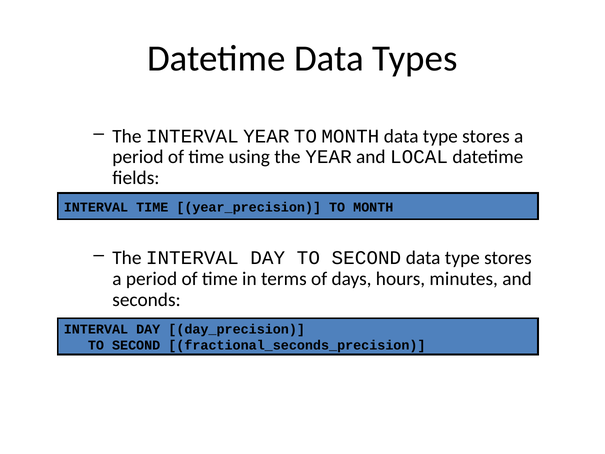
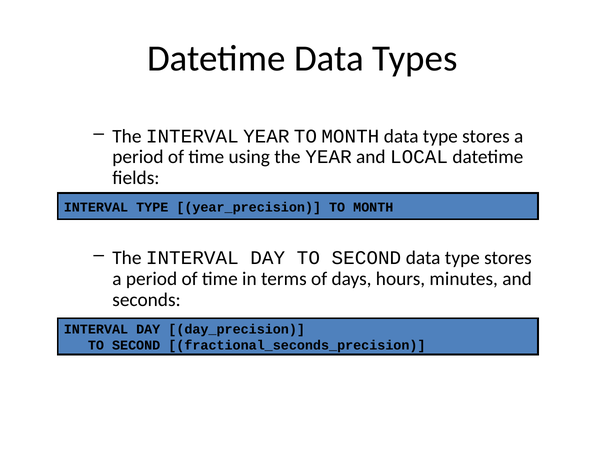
INTERVAL TIME: TIME -> TYPE
